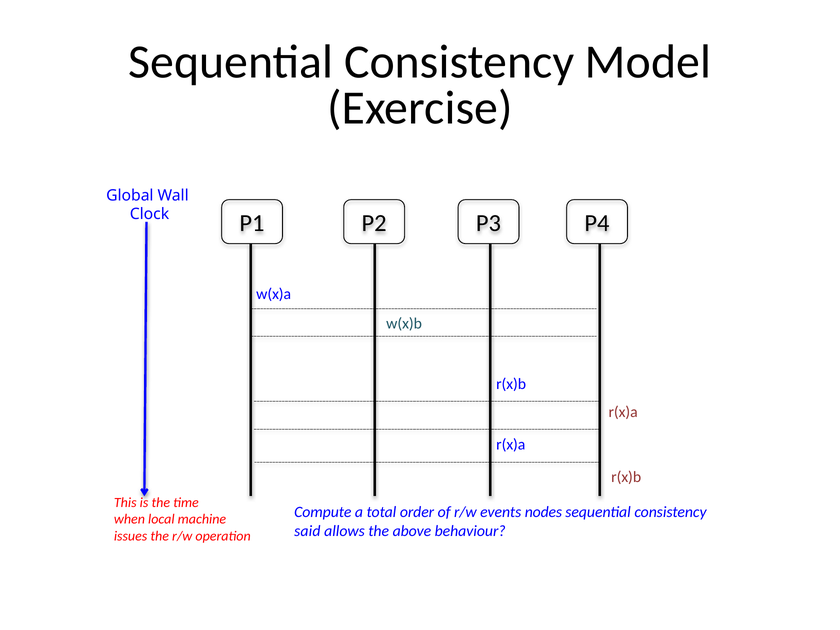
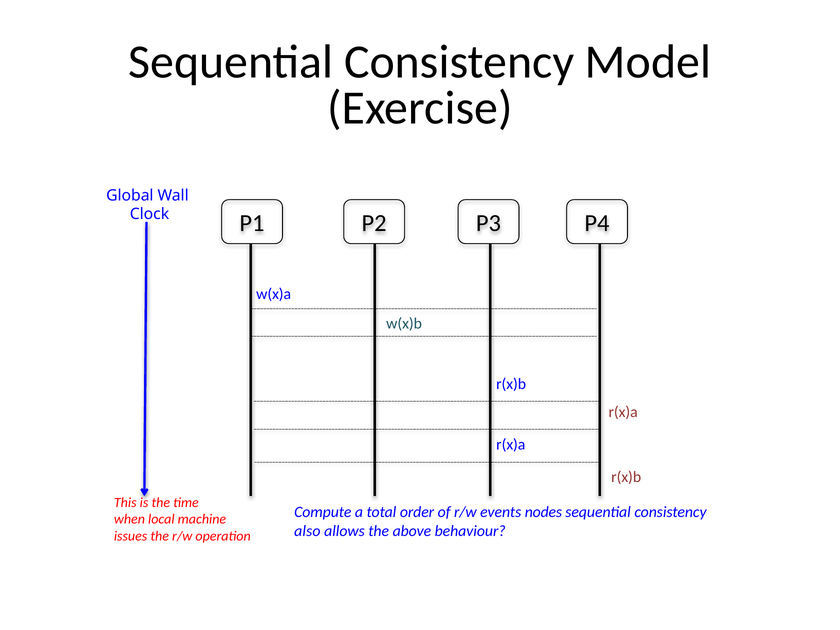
said: said -> also
